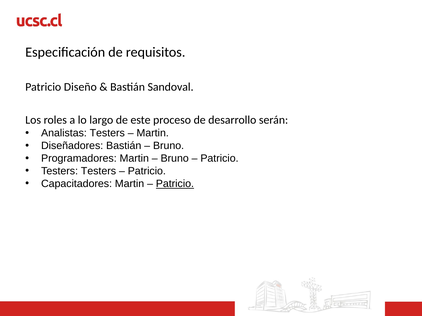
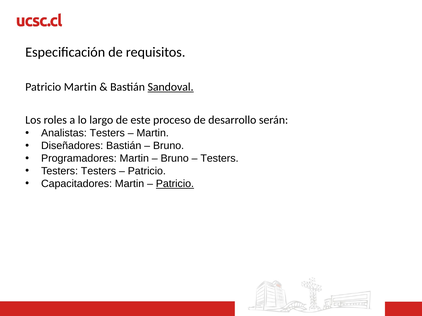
Patricio Diseño: Diseño -> Martin
Sandoval underline: none -> present
Patricio at (219, 159): Patricio -> Testers
